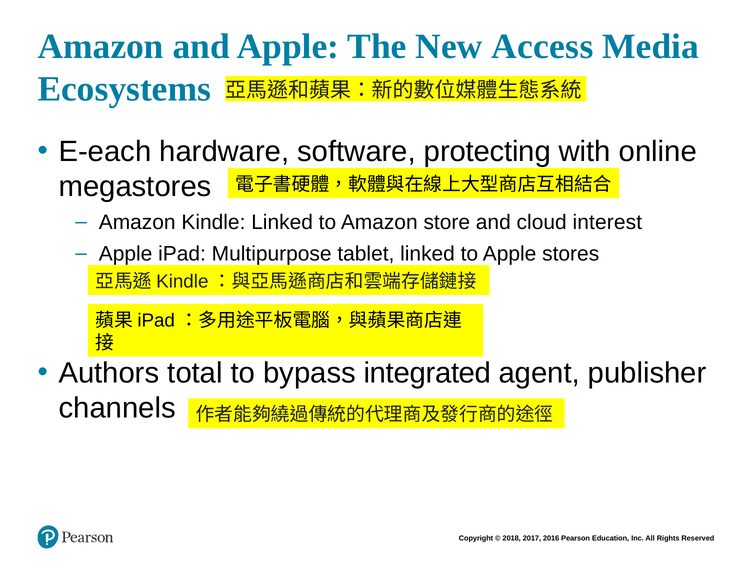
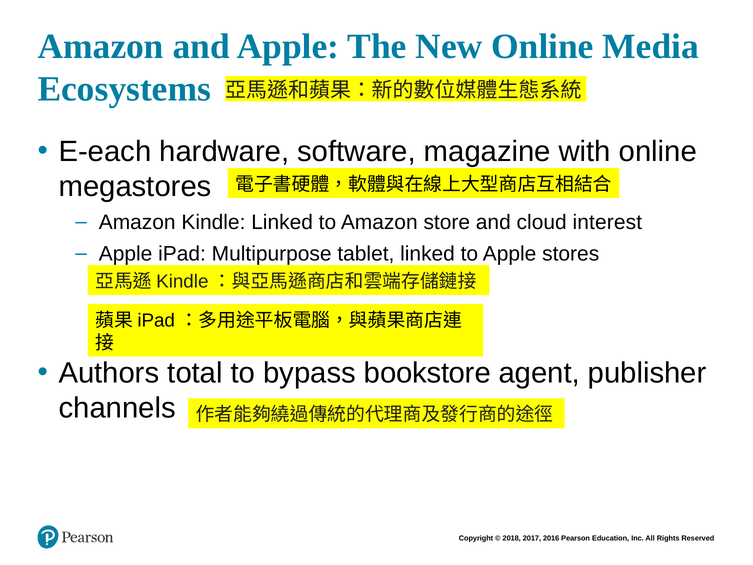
New Access: Access -> Online
protecting: protecting -> magazine
integrated: integrated -> bookstore
